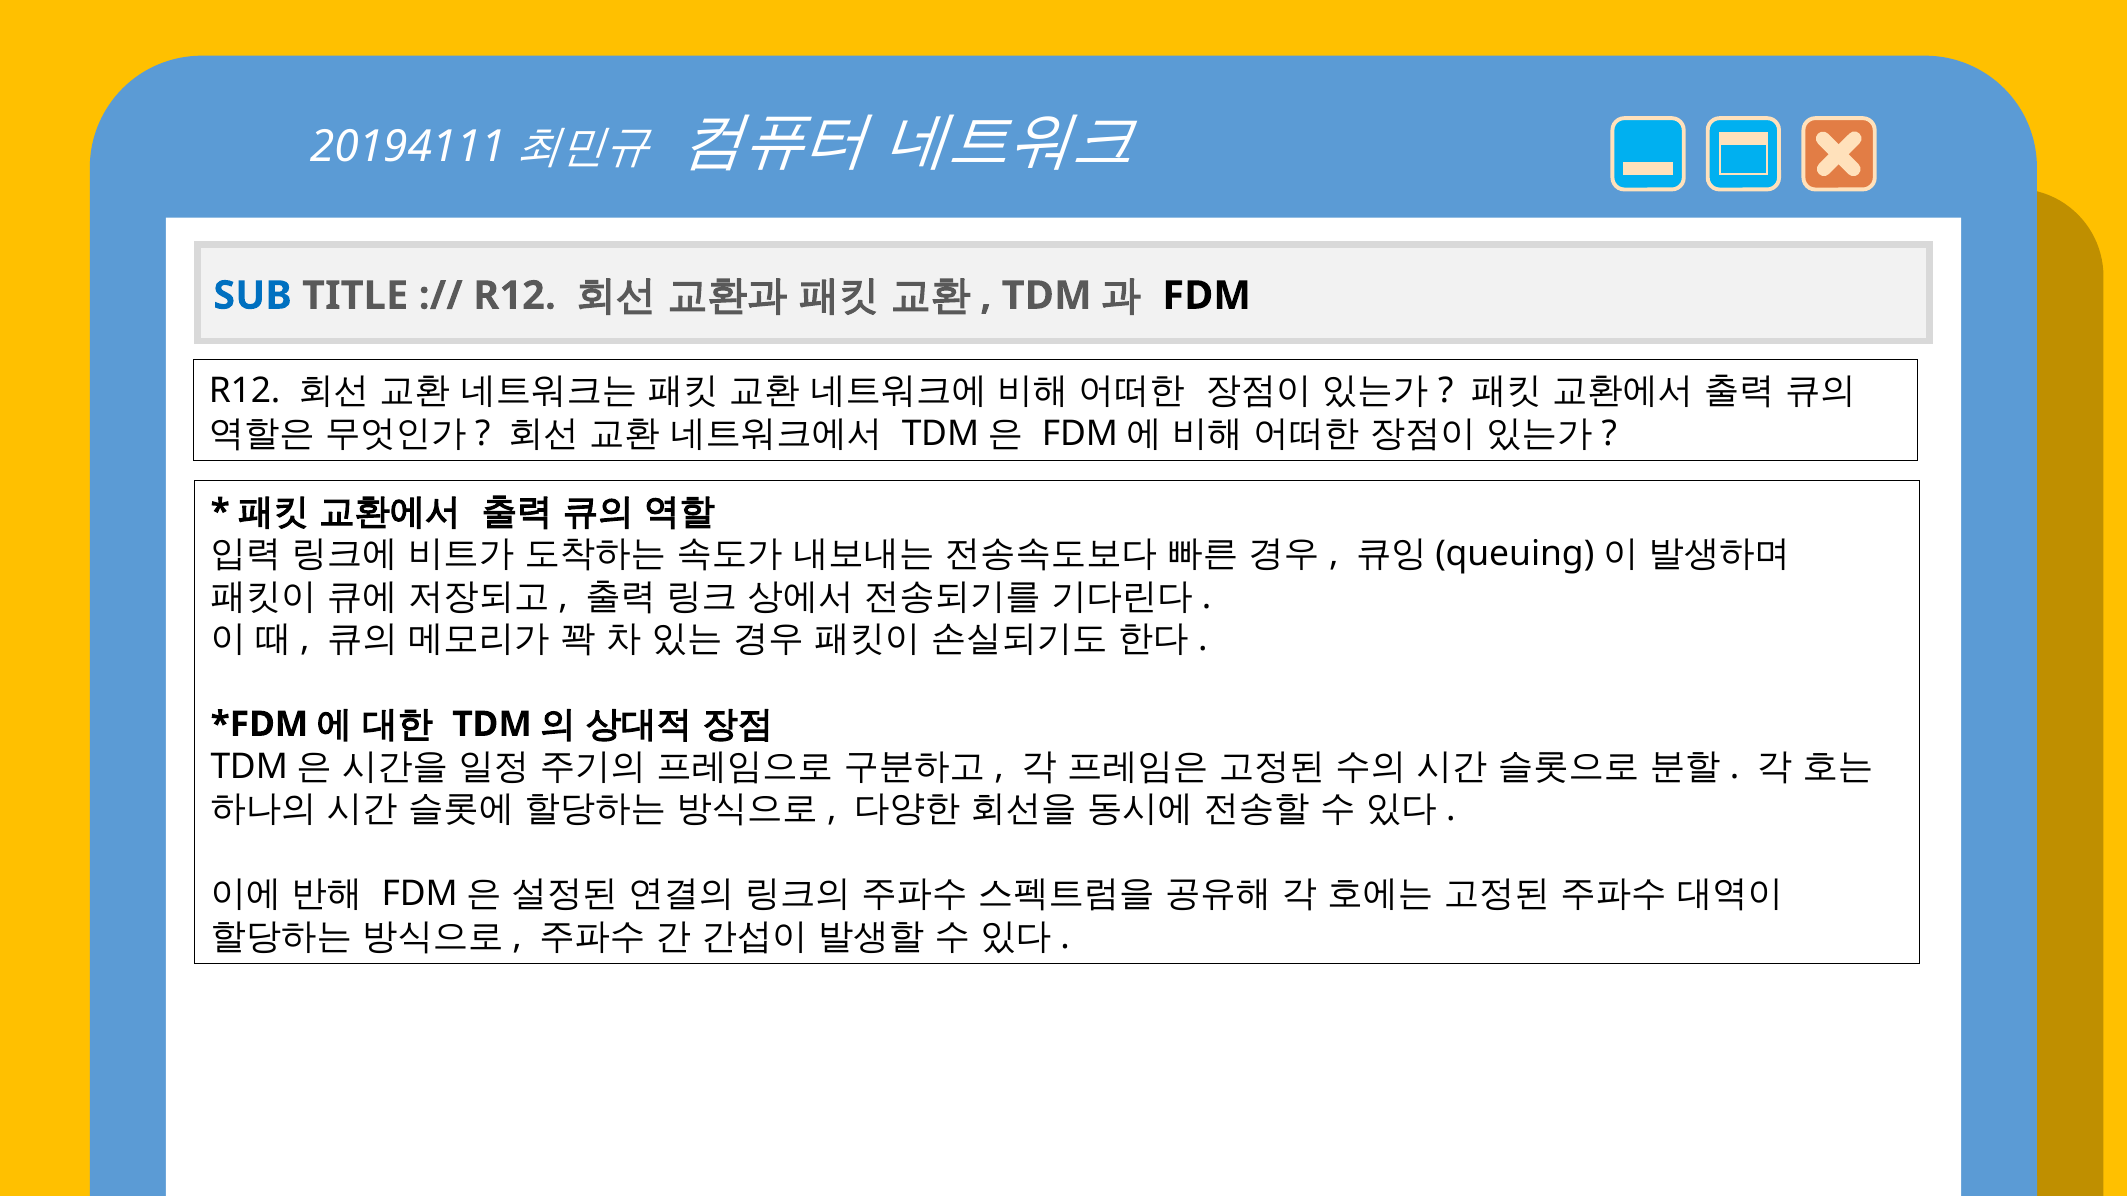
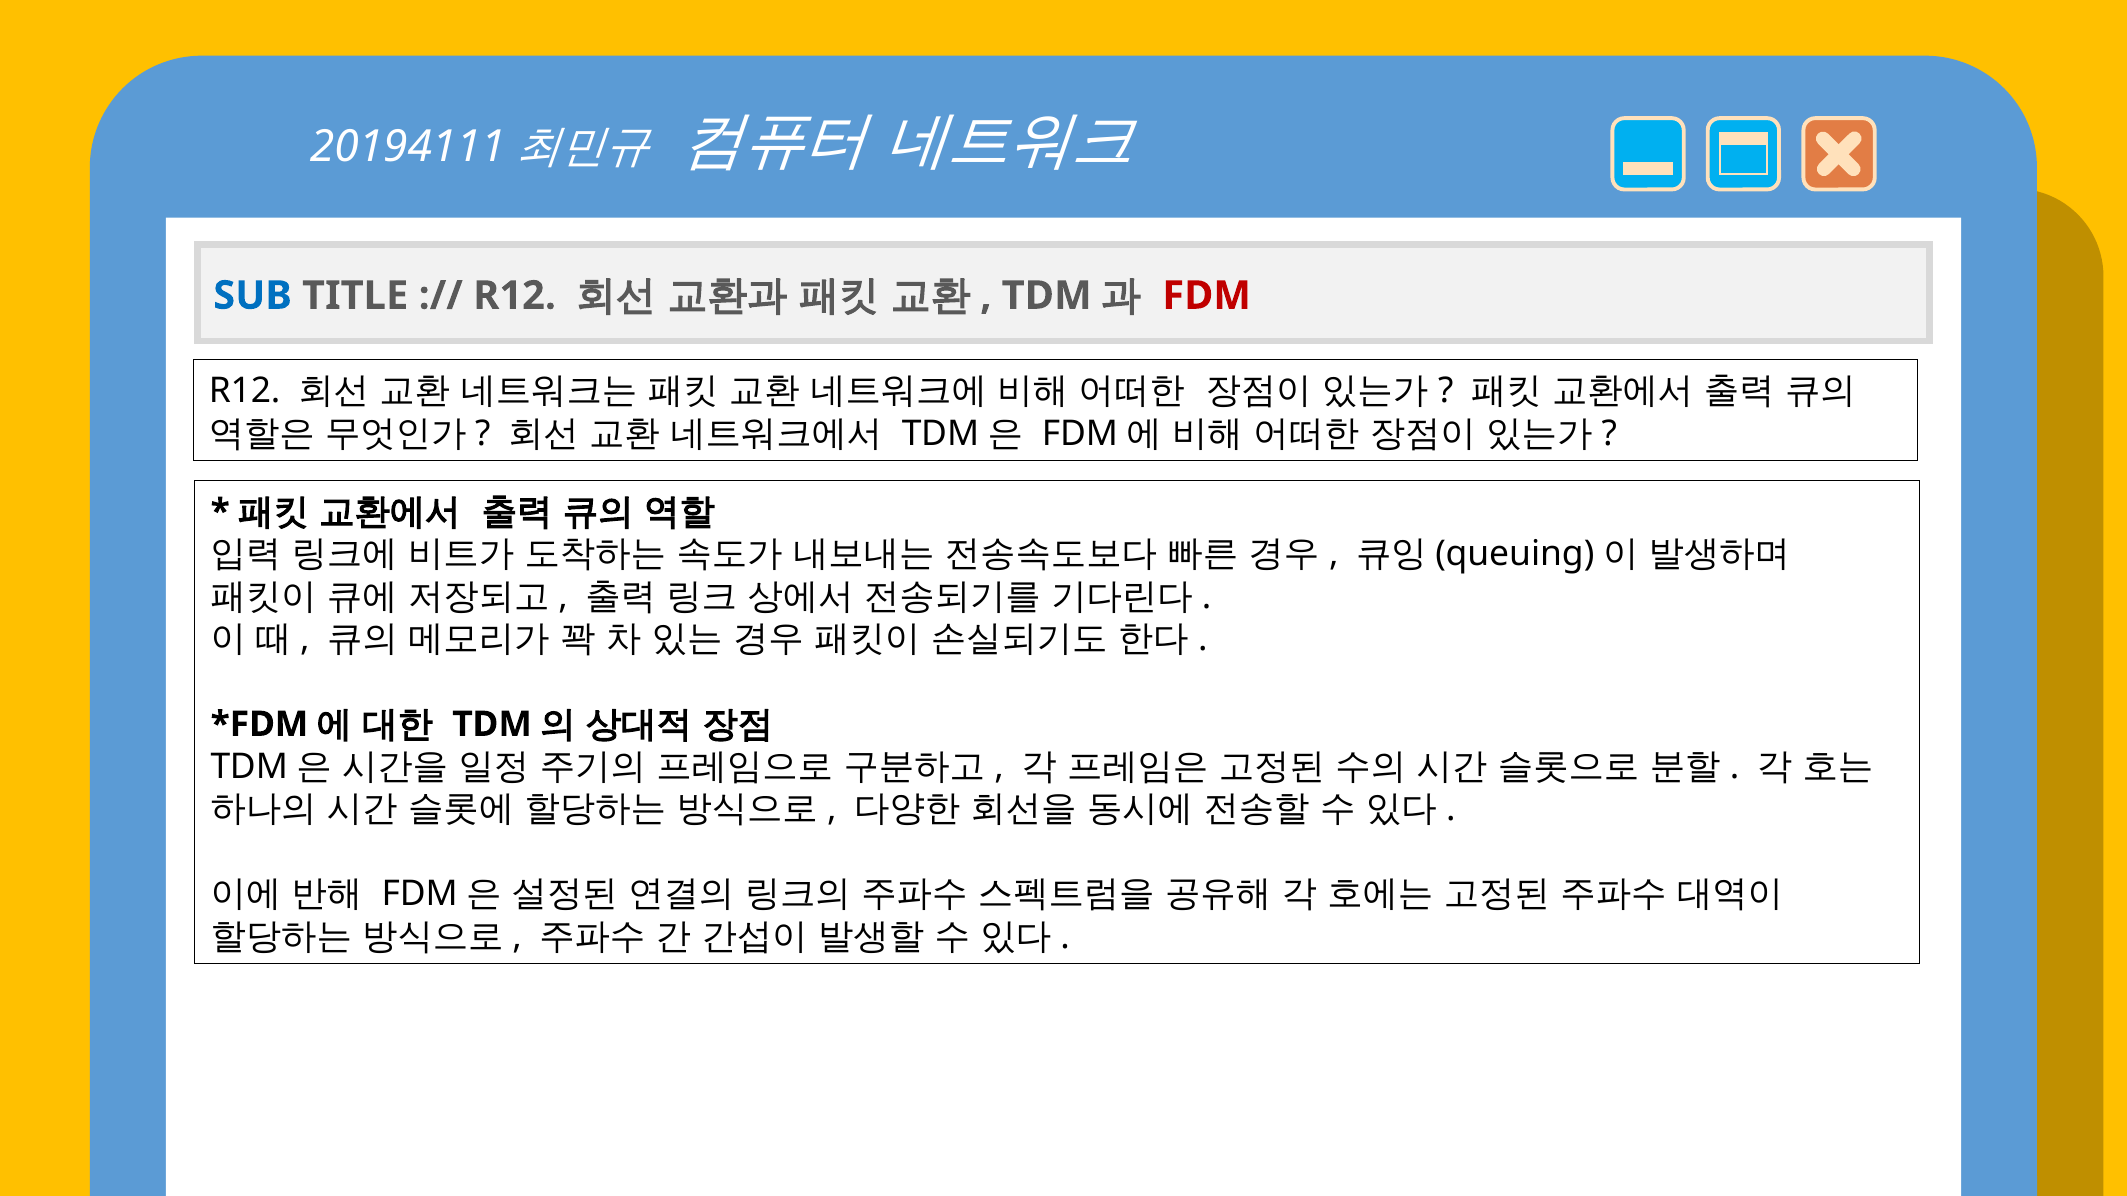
FDM colour: black -> red
